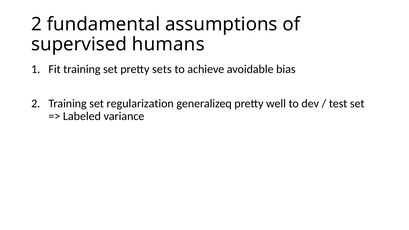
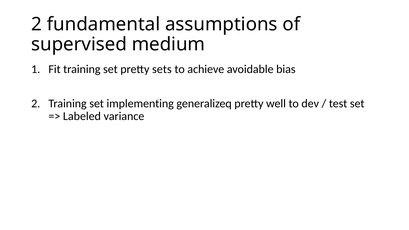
humans: humans -> medium
regularization: regularization -> implementing
